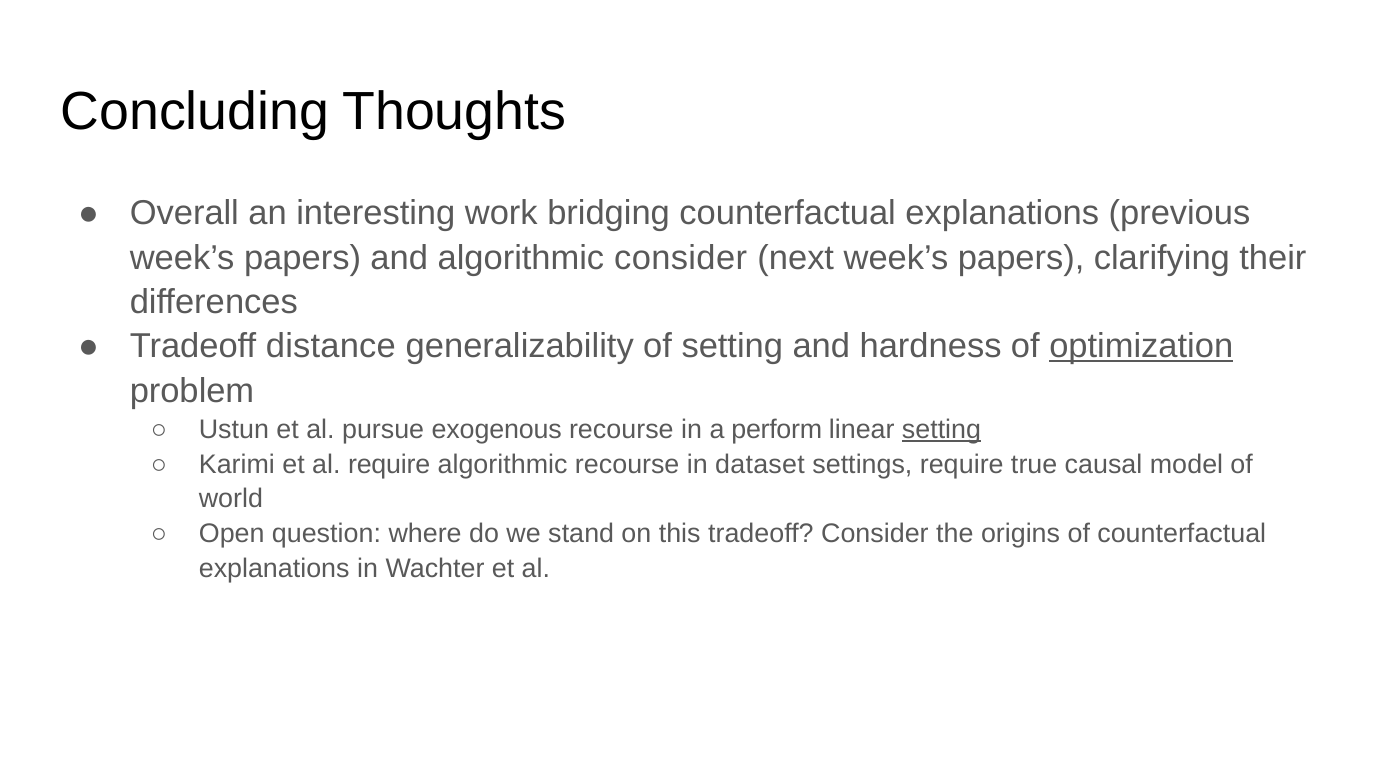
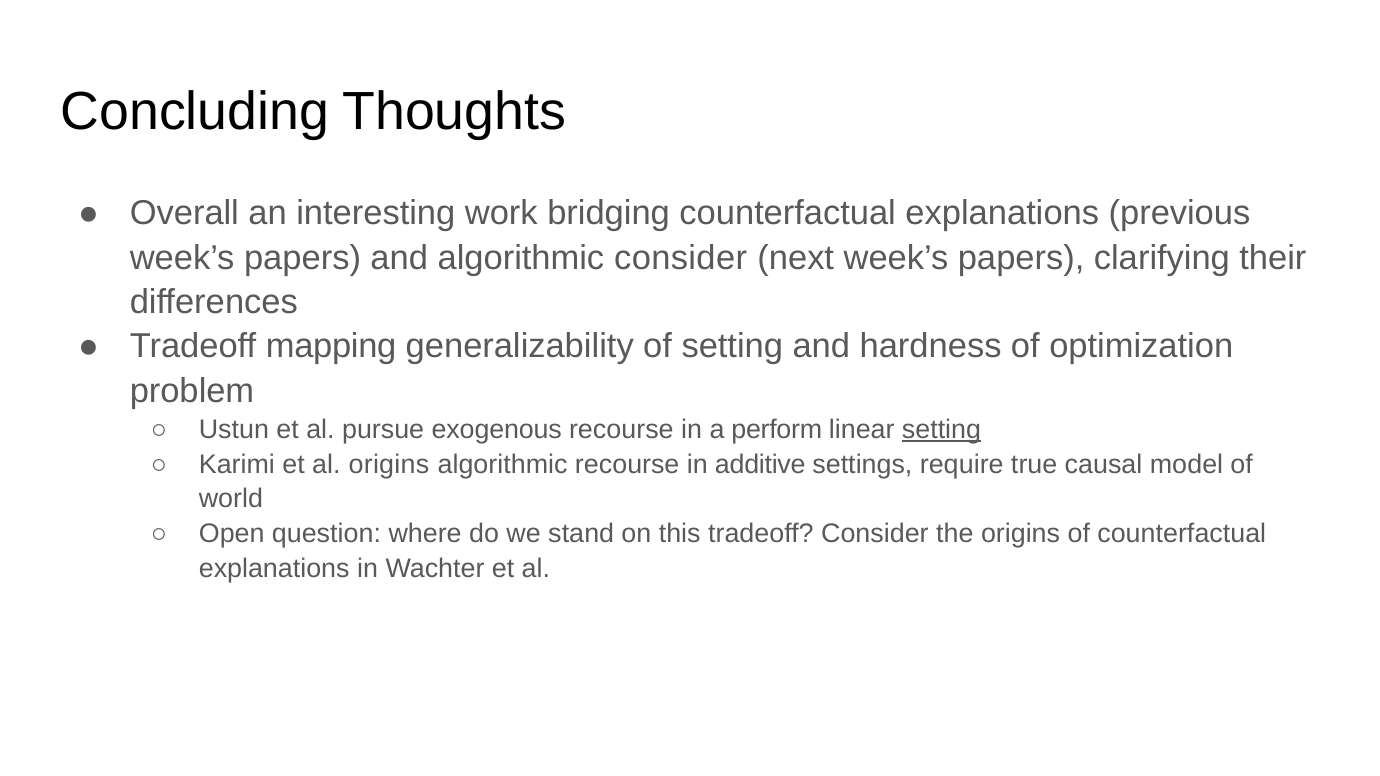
distance: distance -> mapping
optimization underline: present -> none
al require: require -> origins
dataset: dataset -> additive
